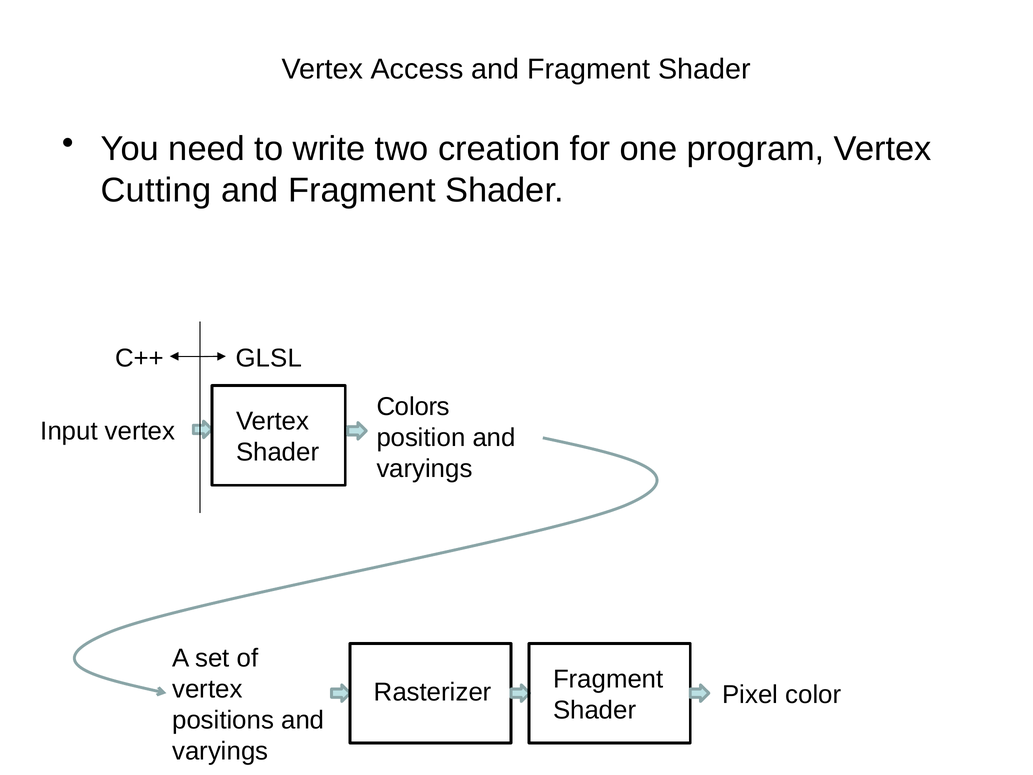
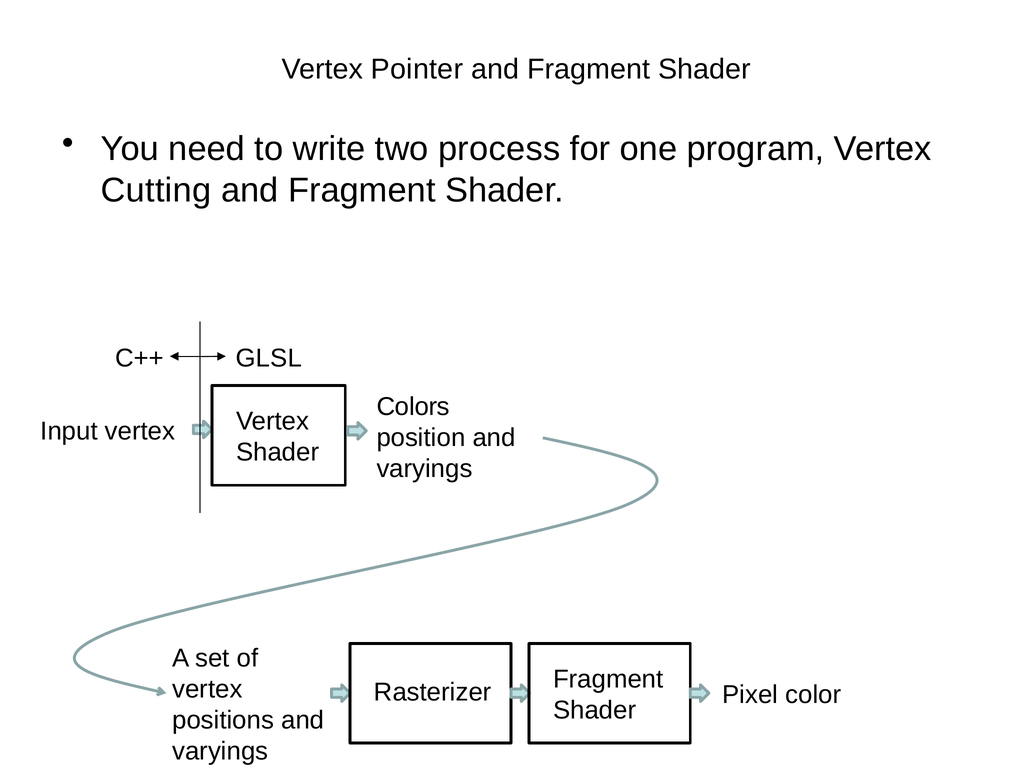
Access: Access -> Pointer
creation: creation -> process
